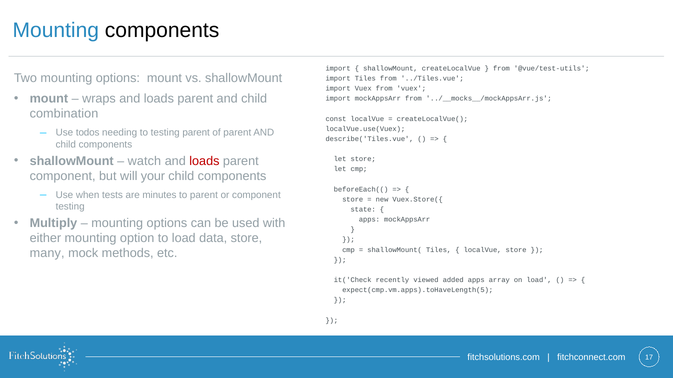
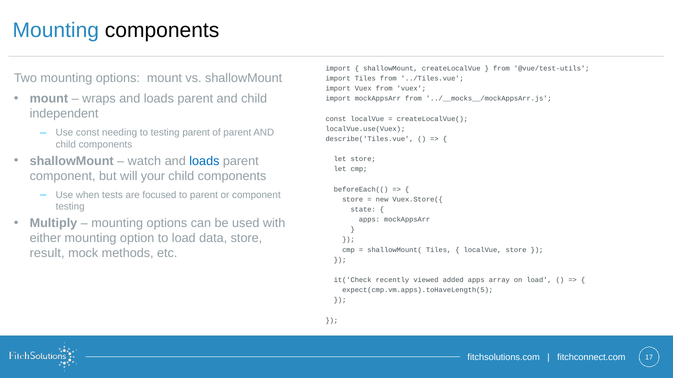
combination: combination -> independent
Use todos: todos -> const
loads at (204, 161) colour: red -> blue
minutes: minutes -> focused
many: many -> result
